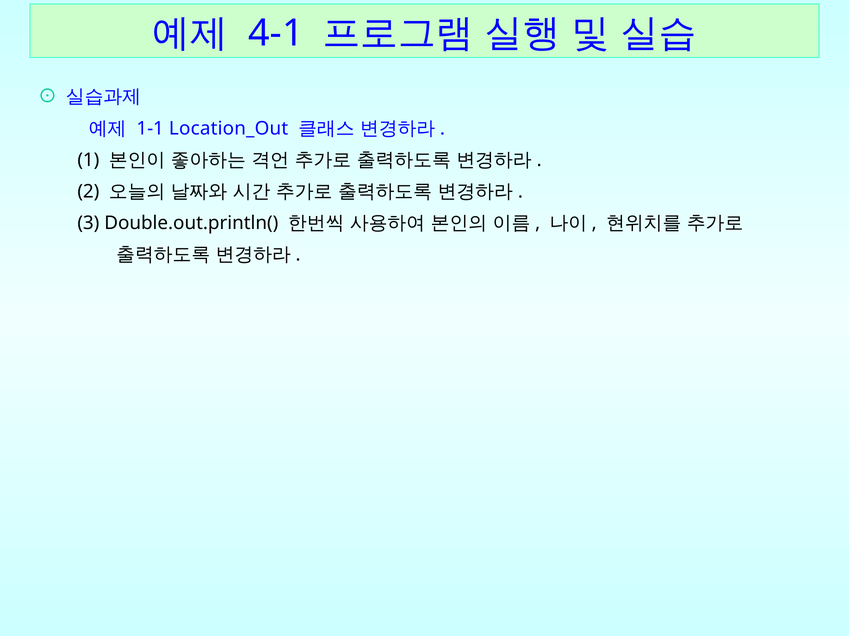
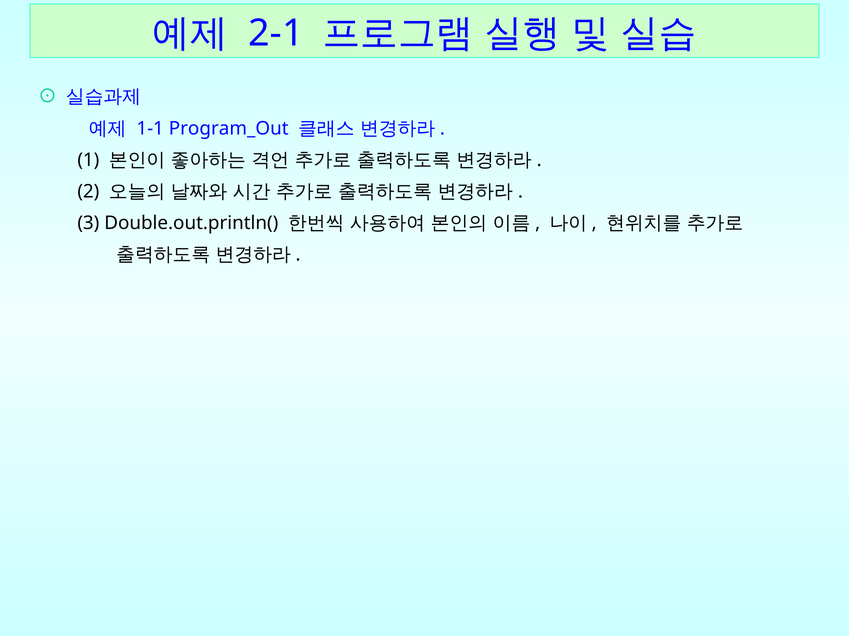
4-1: 4-1 -> 2-1
Location_Out: Location_Out -> Program_Out
